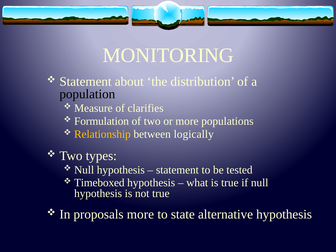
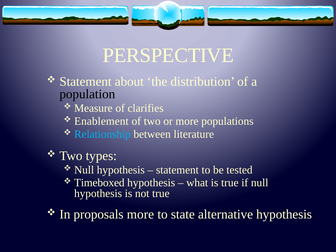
MONITORING: MONITORING -> PERSPECTIVE
Formulation: Formulation -> Enablement
Relationship colour: yellow -> light blue
logically: logically -> literature
